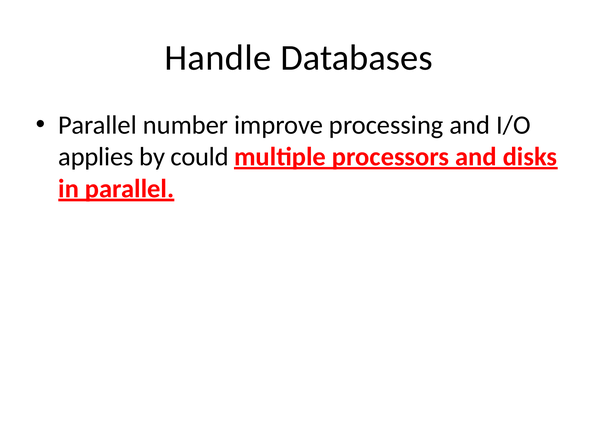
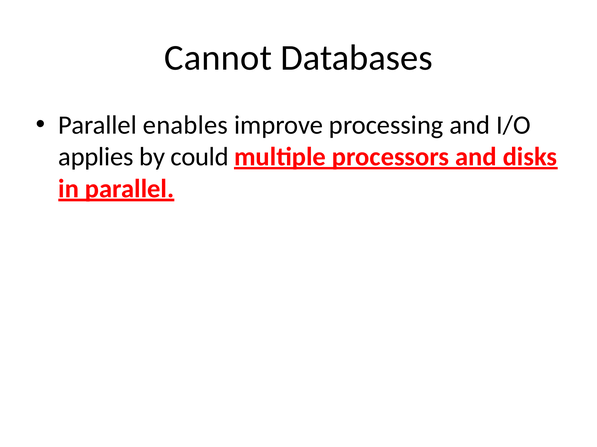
Handle: Handle -> Cannot
number: number -> enables
